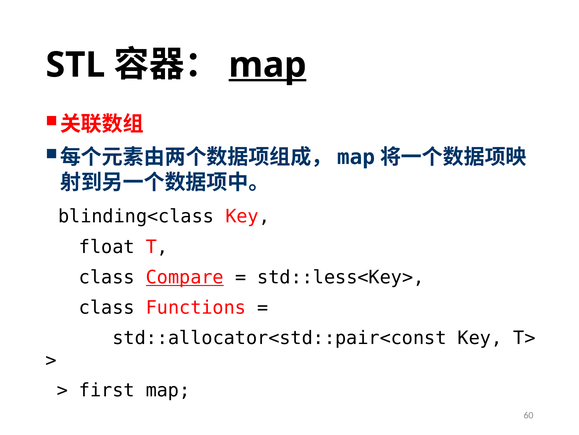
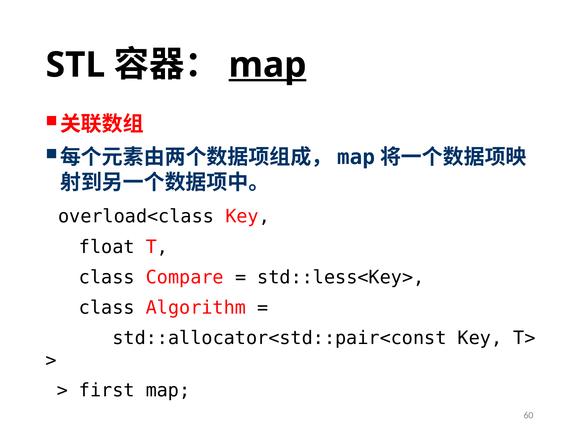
blinding<class: blinding<class -> overload<class
Compare underline: present -> none
Functions: Functions -> Algorithm
